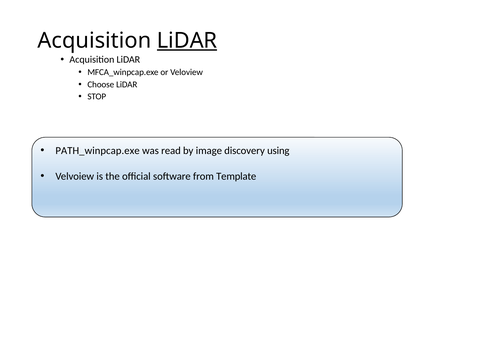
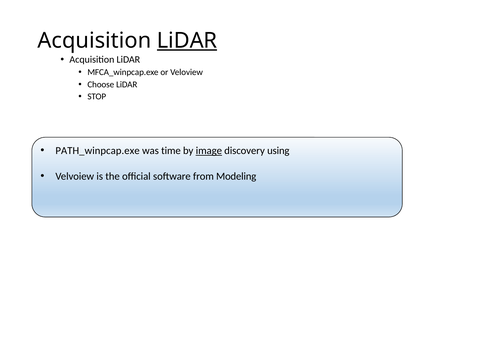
read: read -> time
image underline: none -> present
Template: Template -> Modeling
